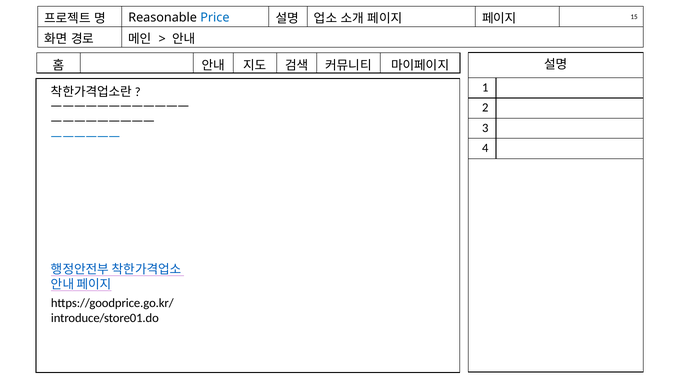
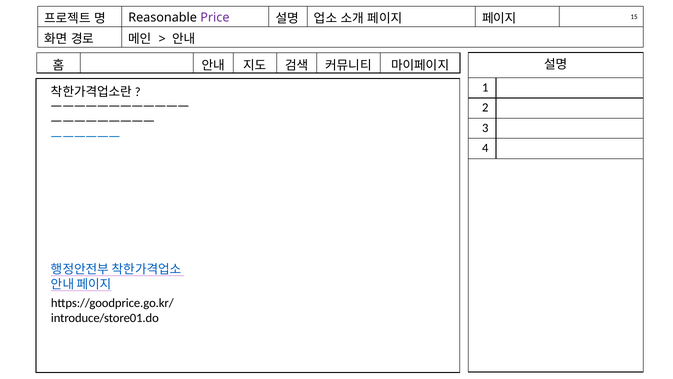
Price colour: blue -> purple
